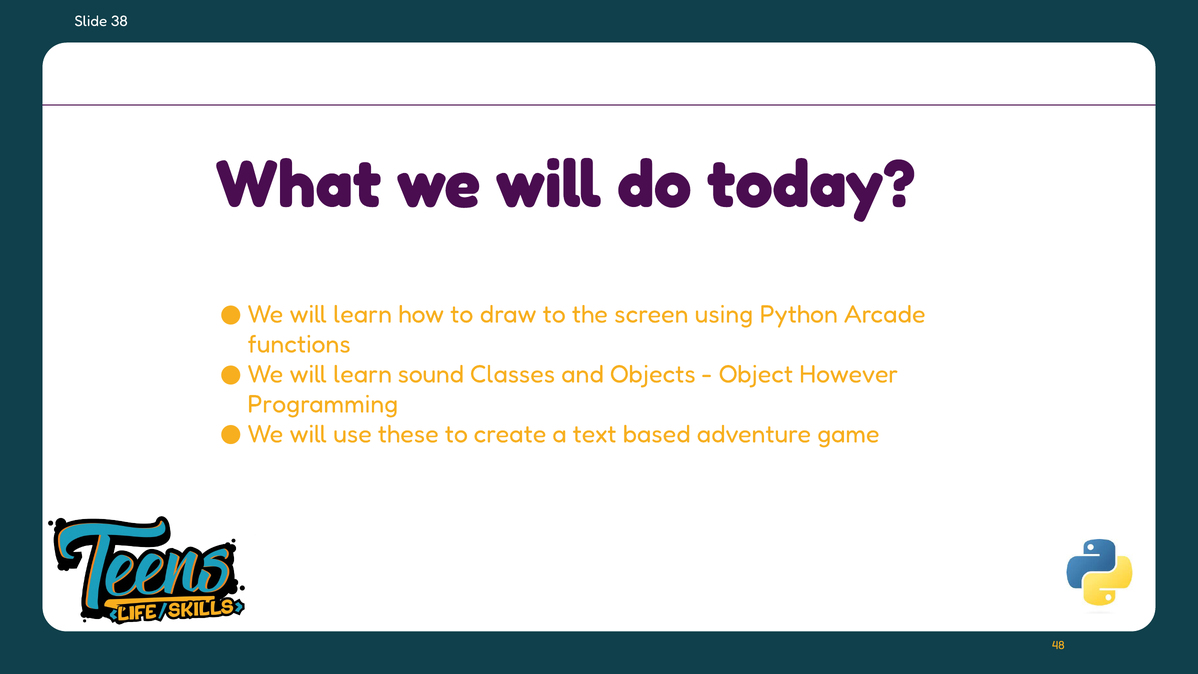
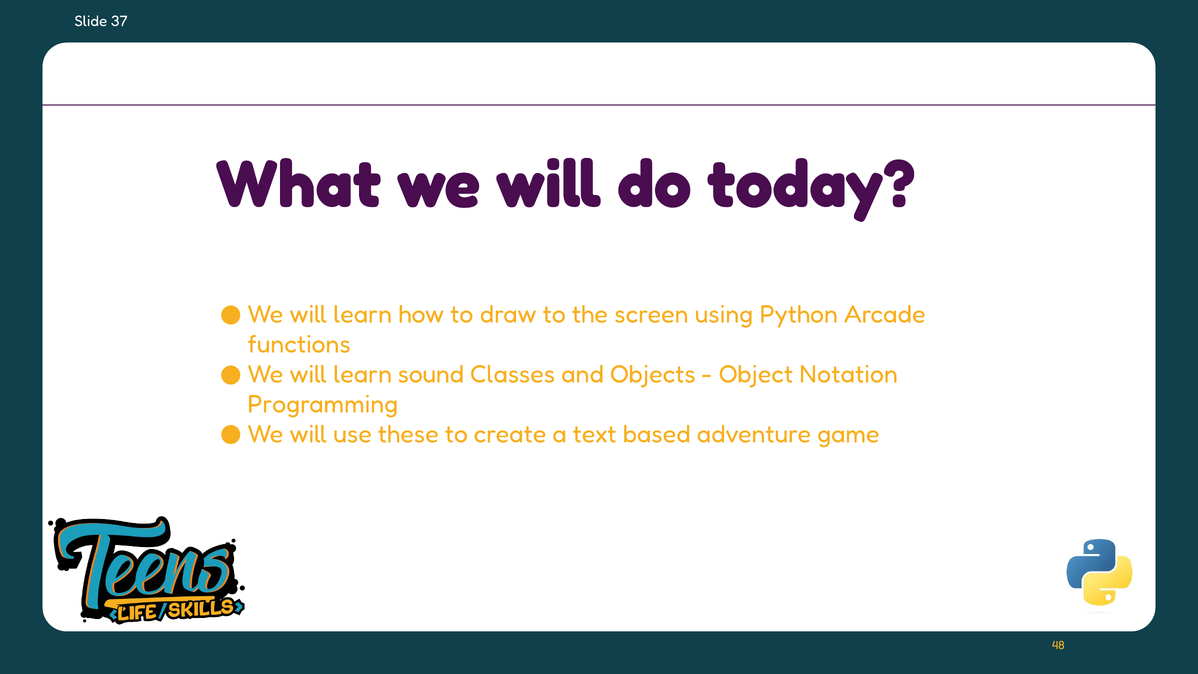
38: 38 -> 37
However: However -> Notation
